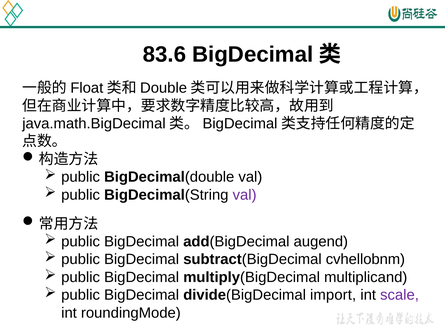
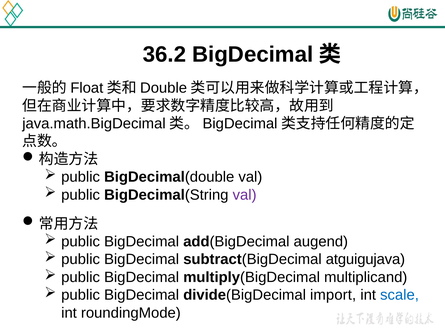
83.6: 83.6 -> 36.2
cvhellobnm: cvhellobnm -> atguigujava
scale colour: purple -> blue
